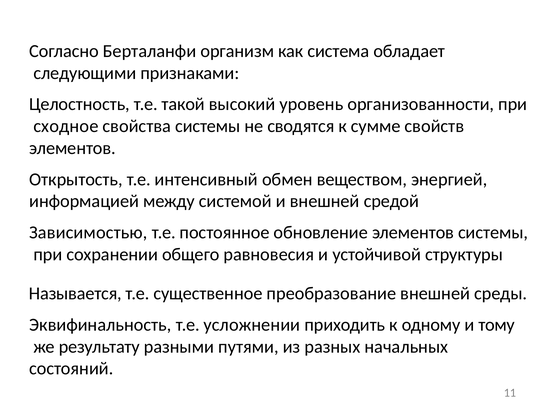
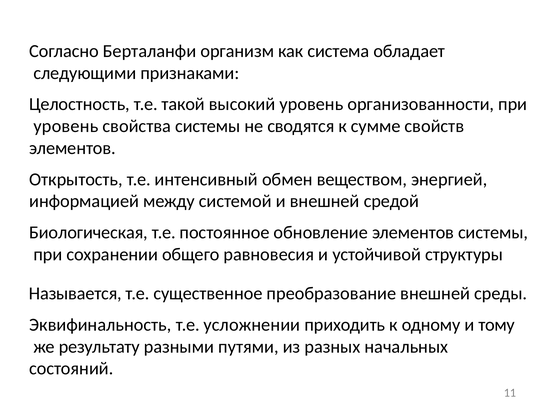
сходное at (66, 126): сходное -> уровень
Зависимостью: Зависимостью -> Биологическая
